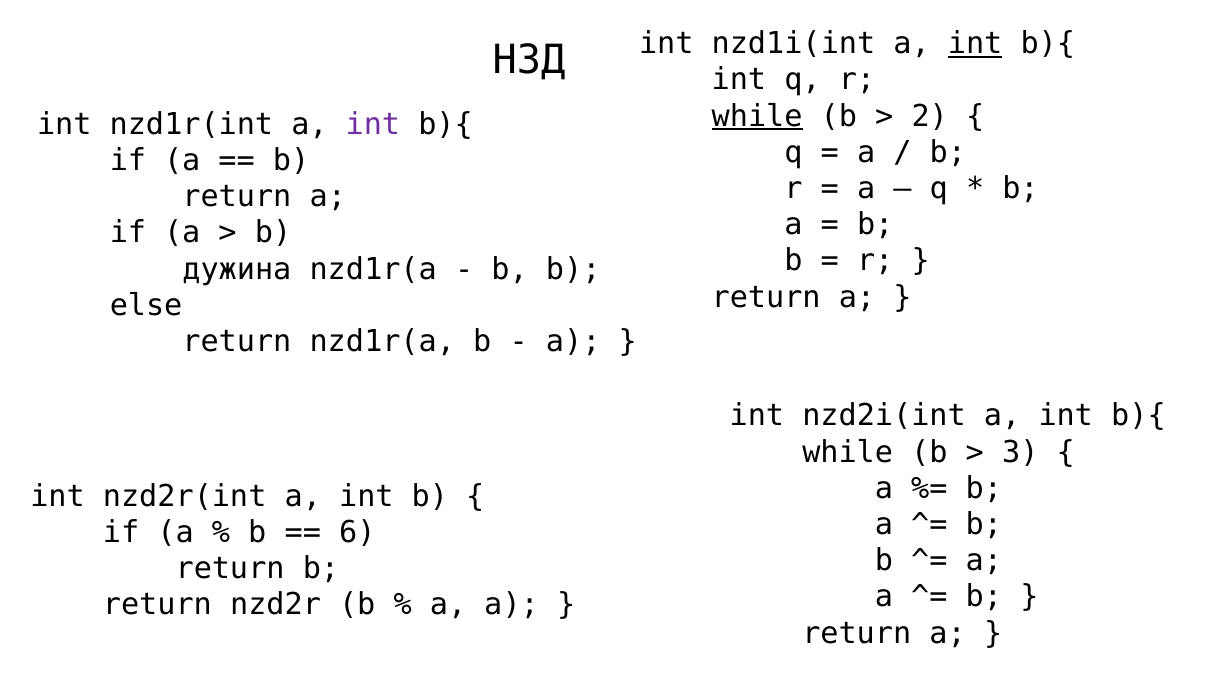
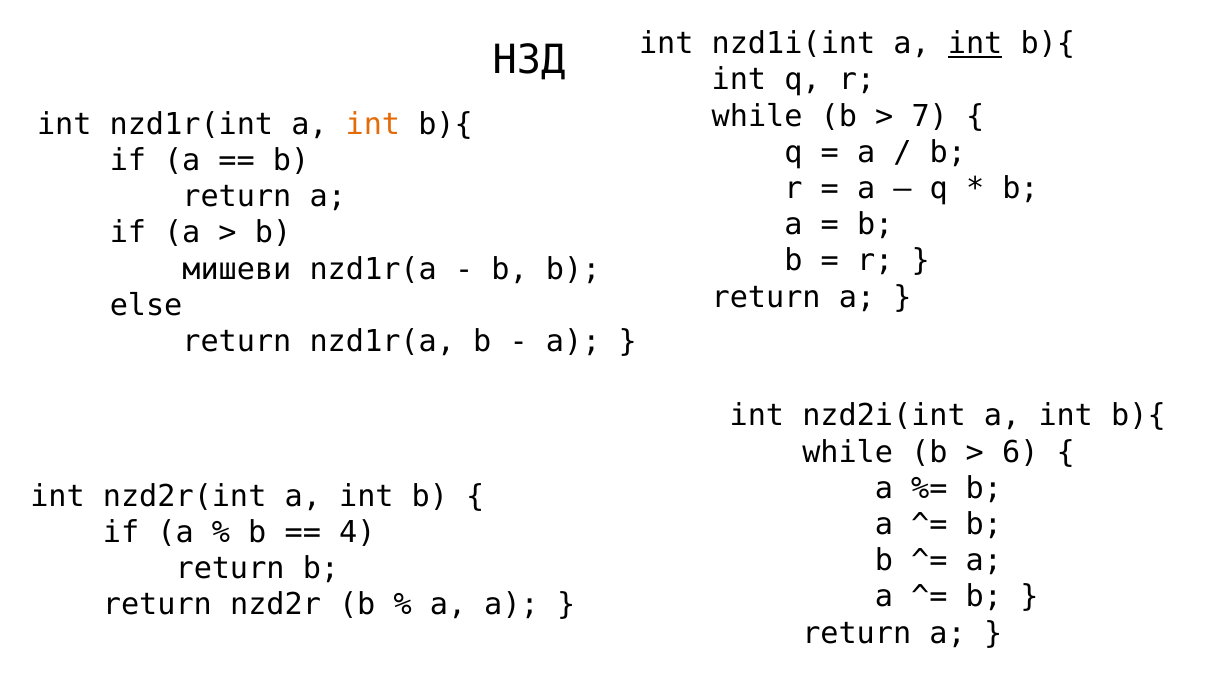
while at (757, 116) underline: present -> none
2: 2 -> 7
int at (373, 124) colour: purple -> orange
дужина: дужина -> мишеви
3: 3 -> 6
6: 6 -> 4
